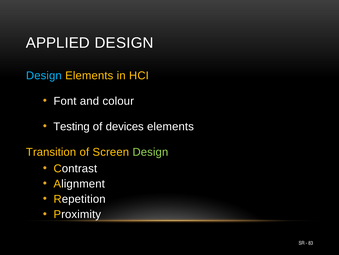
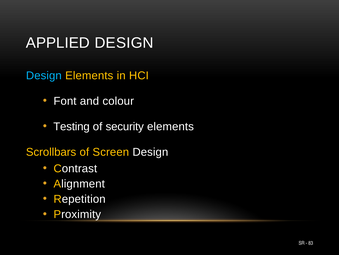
devices: devices -> security
Transition: Transition -> Scrollbars
Design at (150, 152) colour: light green -> white
